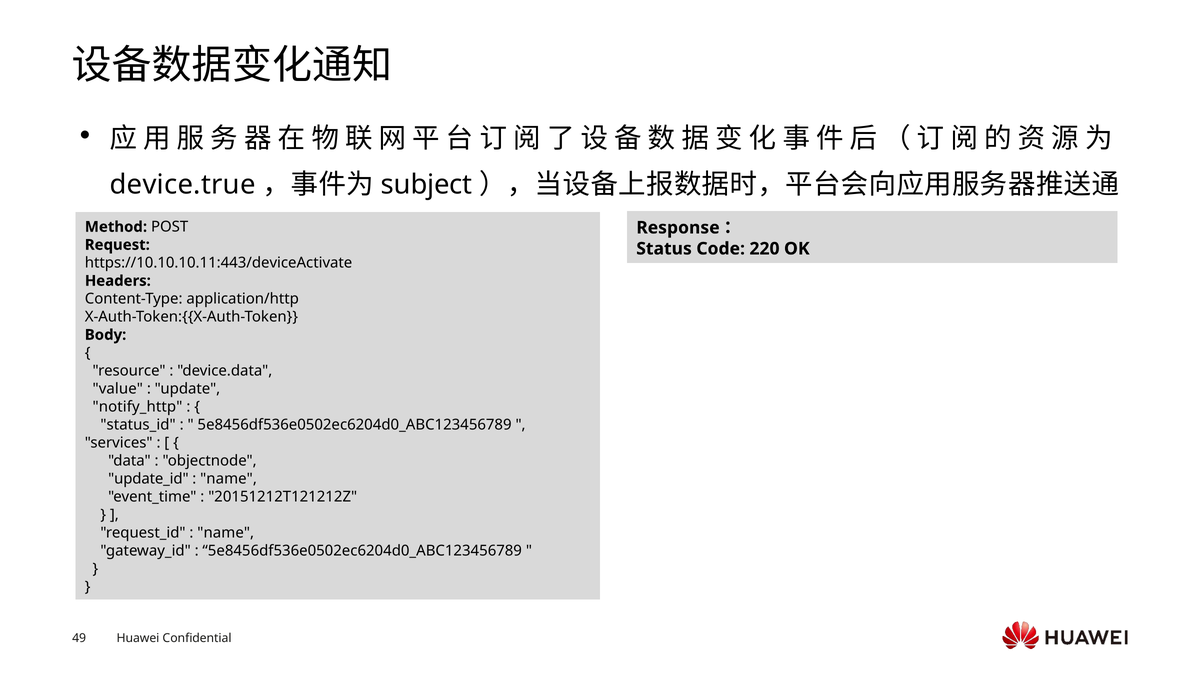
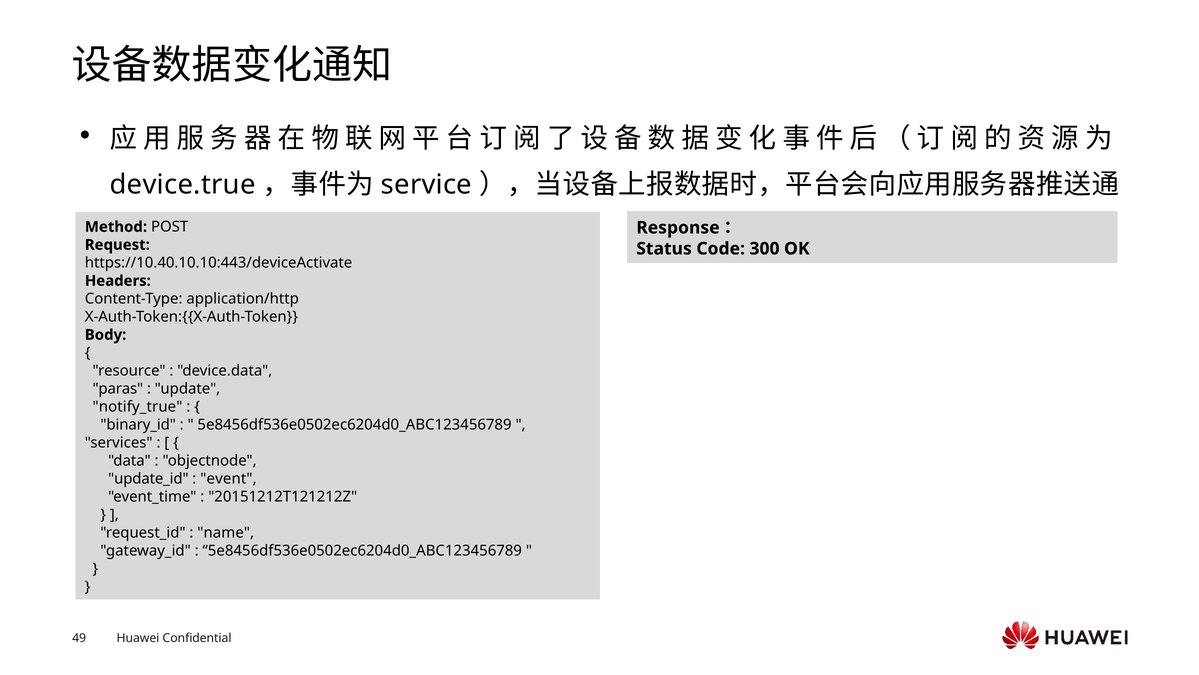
subject: subject -> service
220: 220 -> 300
https://10.10.10.11:443/deviceActivate: https://10.10.10.11:443/deviceActivate -> https://10.40.10.10:443/deviceActivate
value: value -> paras
notify_http: notify_http -> notify_true
status_id: status_id -> binary_id
name at (229, 478): name -> event
